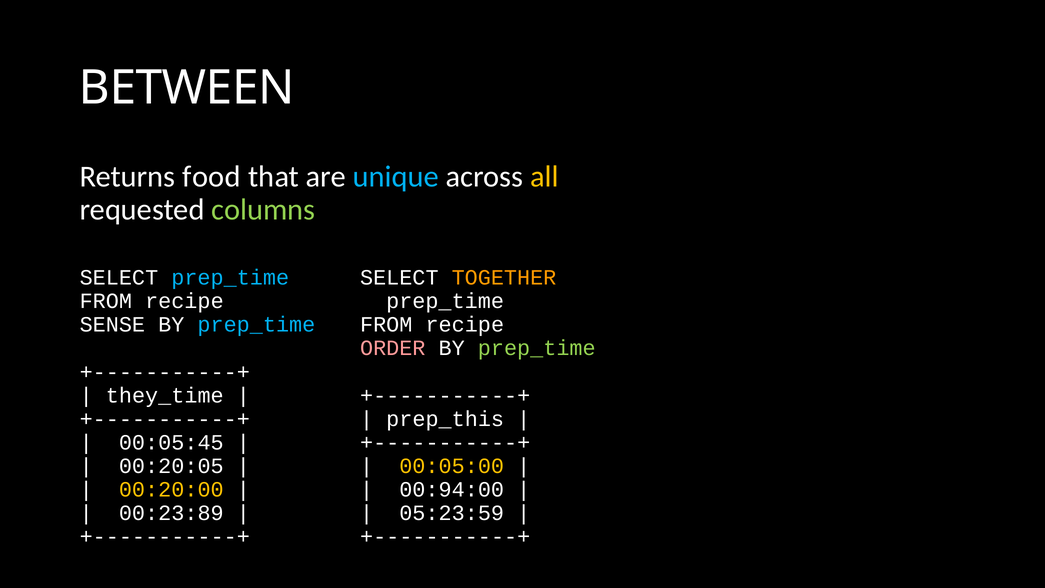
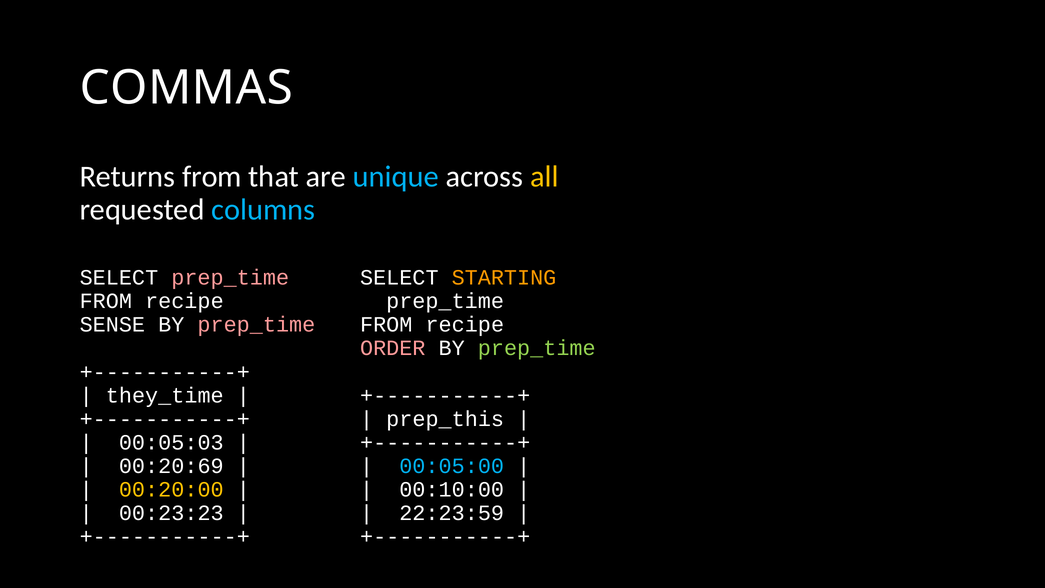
BETWEEN: BETWEEN -> COMMAS
Returns food: food -> from
columns colour: light green -> light blue
prep_time at (230, 278) colour: light blue -> pink
TOGETHER: TOGETHER -> STARTING
prep_time at (256, 325) colour: light blue -> pink
00:05:45: 00:05:45 -> 00:05:03
00:20:05: 00:20:05 -> 00:20:69
00:05:00 colour: yellow -> light blue
00:94:00: 00:94:00 -> 00:10:00
00:23:89: 00:23:89 -> 00:23:23
05:23:59: 05:23:59 -> 22:23:59
